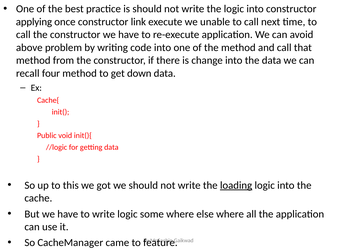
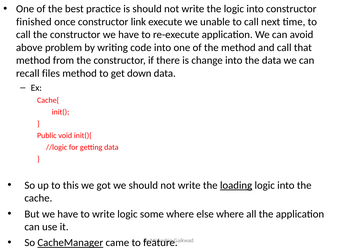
applying: applying -> finished
four: four -> files
CacheManager underline: none -> present
